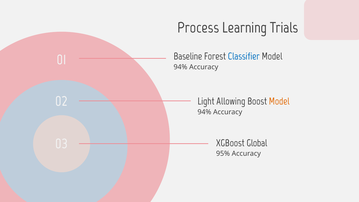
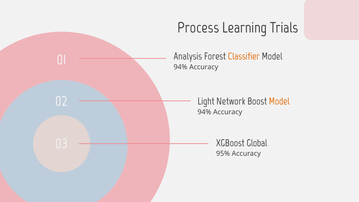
Baseline: Baseline -> Analysis
Classifier colour: blue -> orange
Allowing: Allowing -> Network
